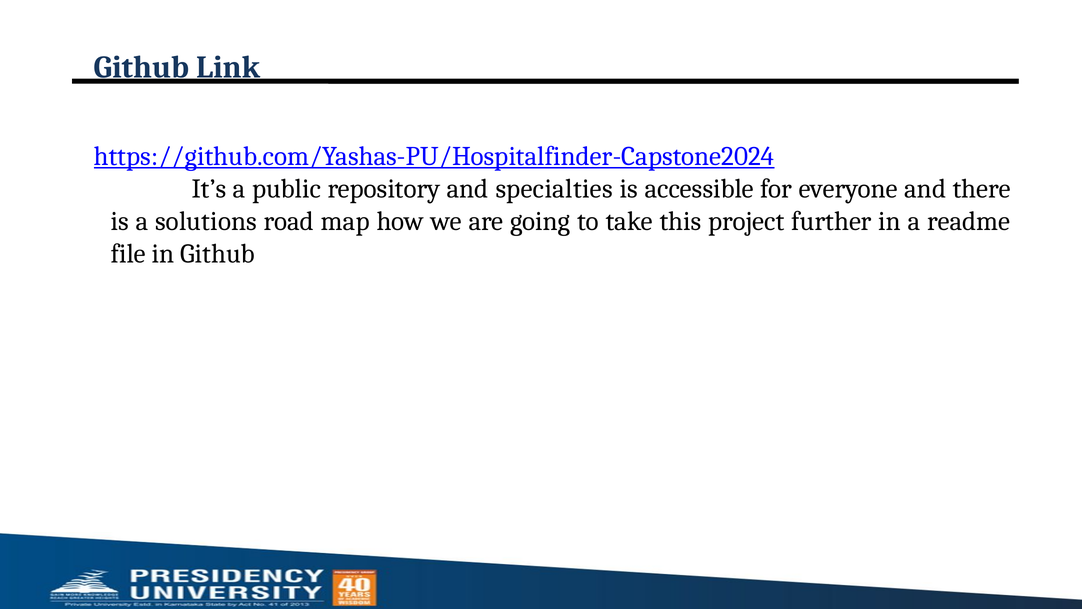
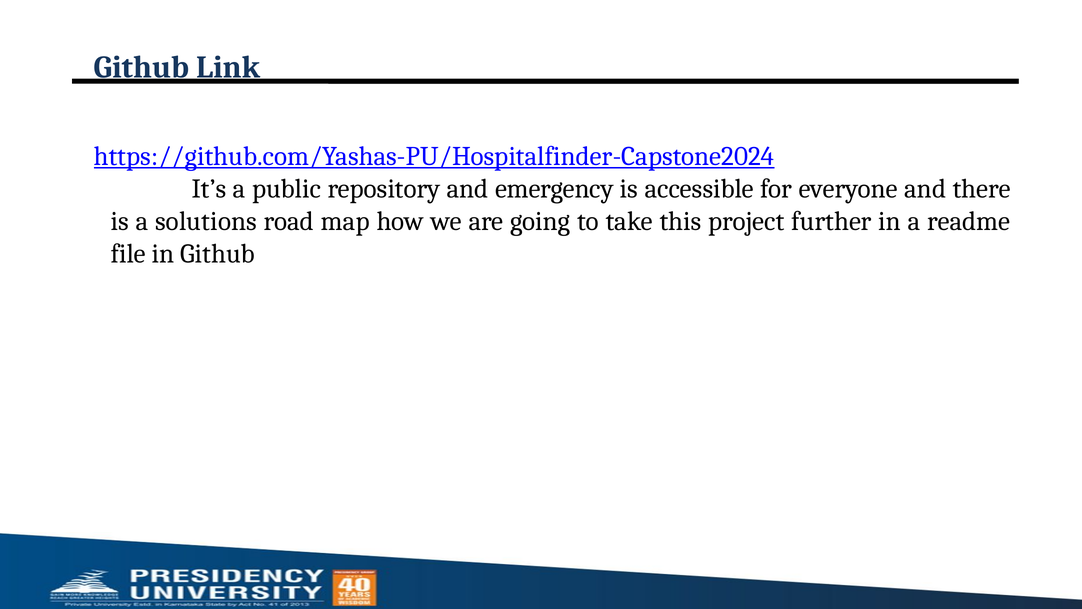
specialties: specialties -> emergency
